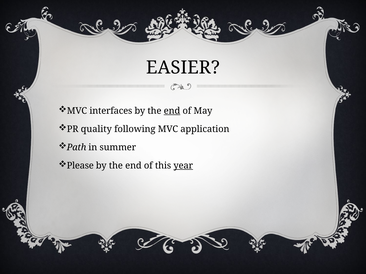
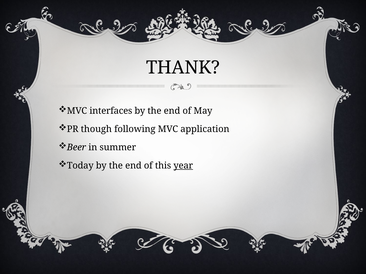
EASIER: EASIER -> THANK
end at (172, 111) underline: present -> none
quality: quality -> though
Path: Path -> Beer
Please: Please -> Today
